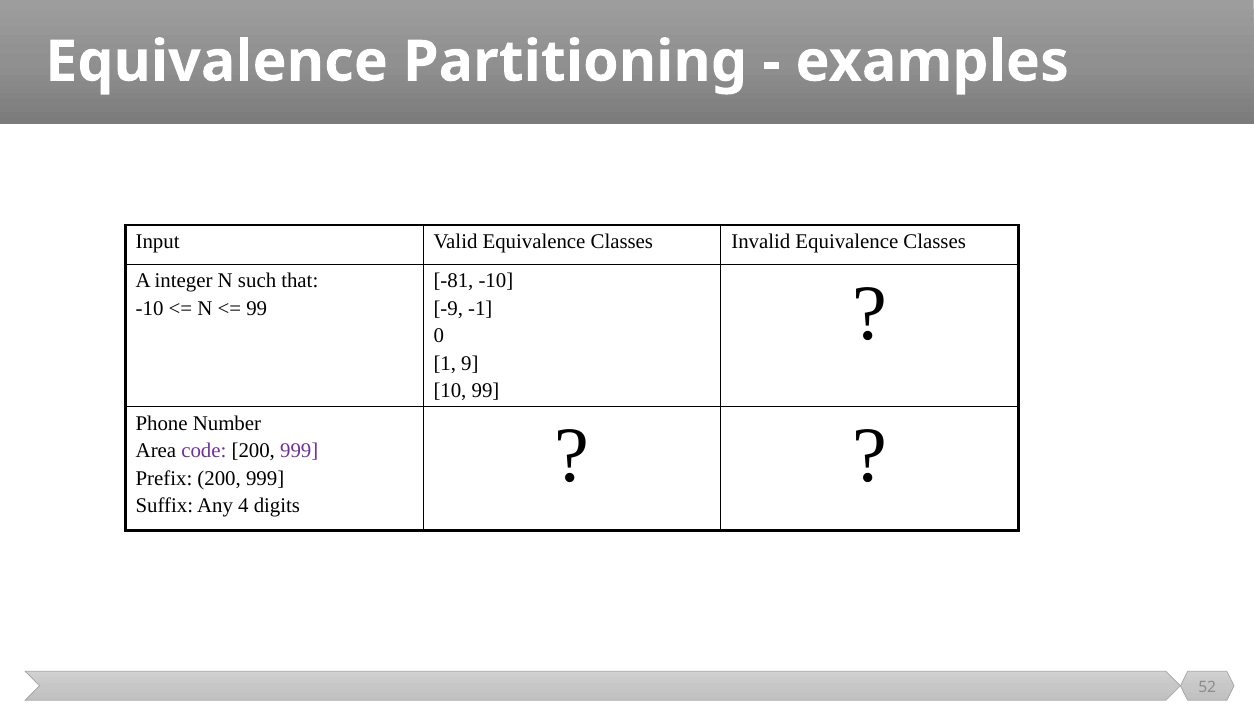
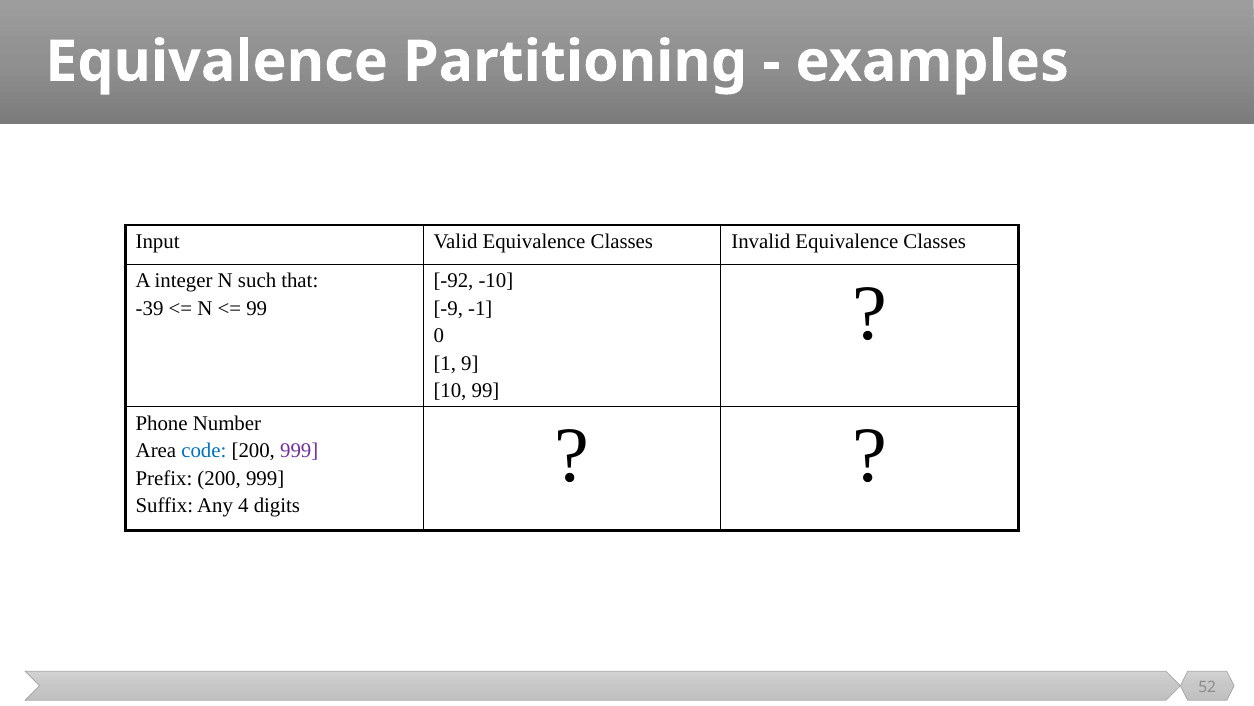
-81: -81 -> -92
-10 at (150, 308): -10 -> -39
code colour: purple -> blue
